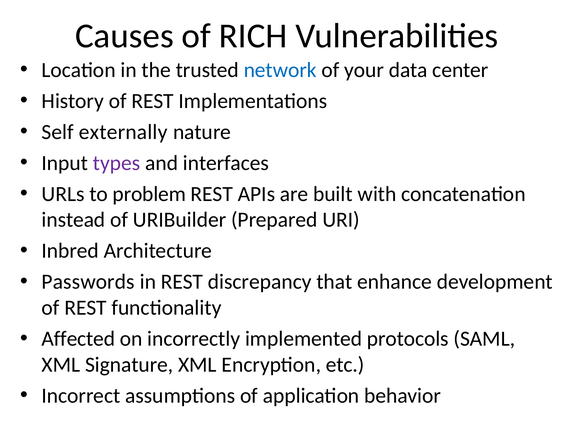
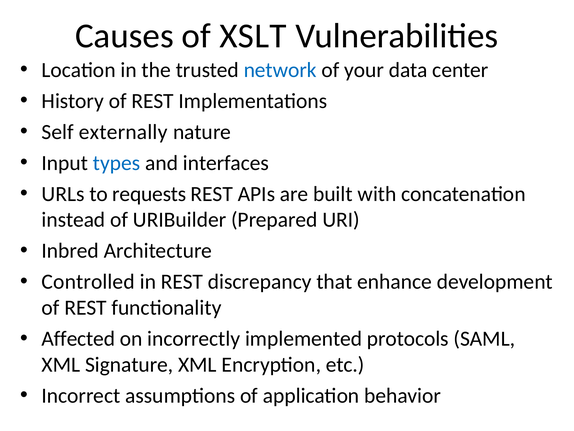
RICH: RICH -> XSLT
types colour: purple -> blue
problem: problem -> requests
Passwords: Passwords -> Controlled
